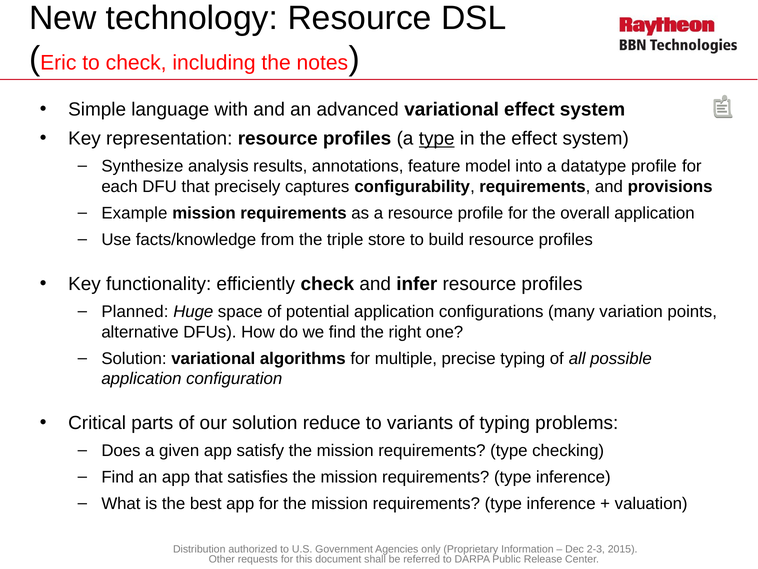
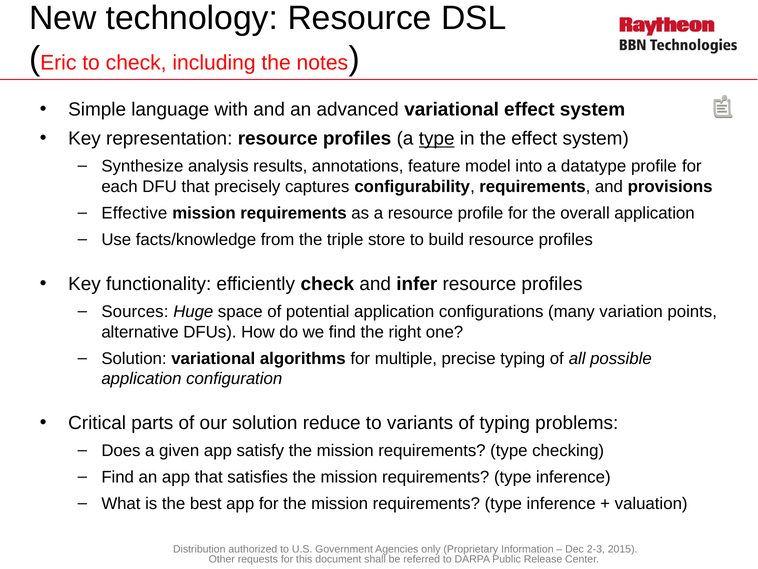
Example: Example -> Effective
Planned: Planned -> Sources
